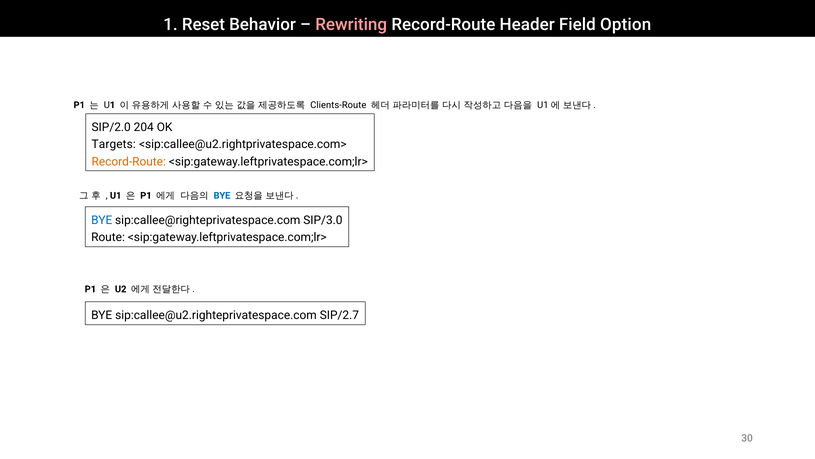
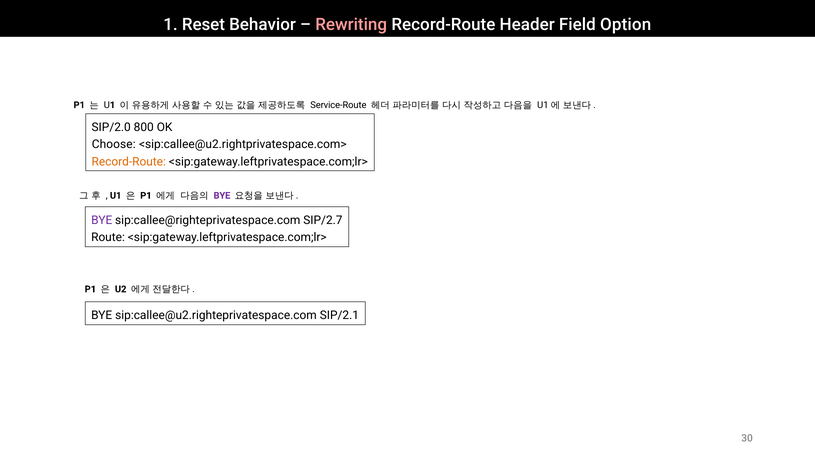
Clients-Route: Clients-Route -> Service-Route
204: 204 -> 800
Targets: Targets -> Choose
BYE at (222, 195) colour: blue -> purple
BYE at (102, 220) colour: blue -> purple
SIP/3.0: SIP/3.0 -> SIP/2.7
SIP/2.7: SIP/2.7 -> SIP/2.1
